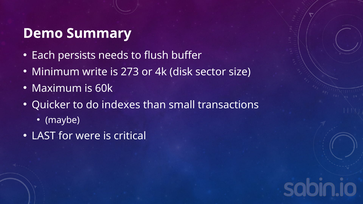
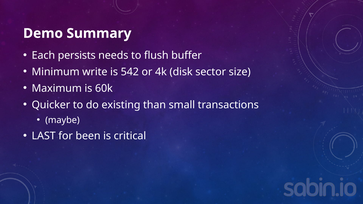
273: 273 -> 542
indexes: indexes -> existing
were: were -> been
